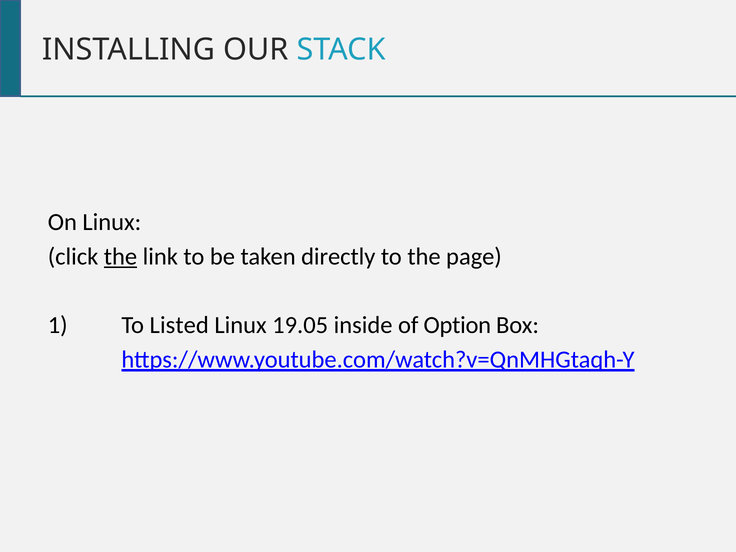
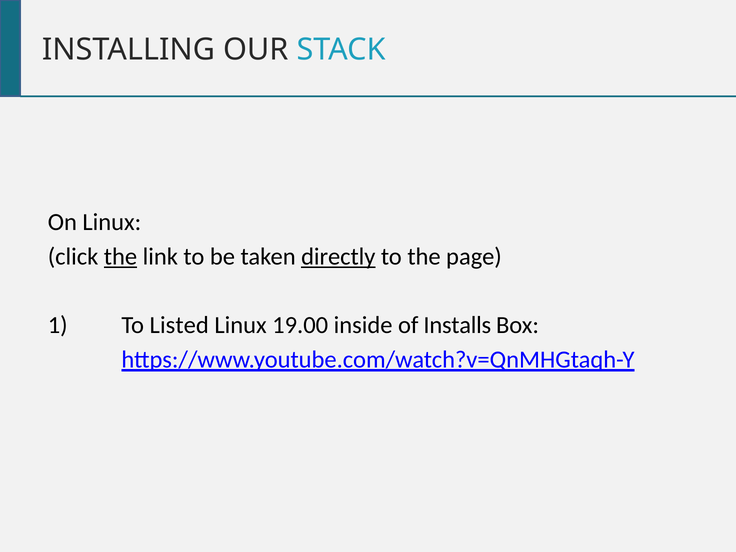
directly underline: none -> present
19.05: 19.05 -> 19.00
Option: Option -> Installs
